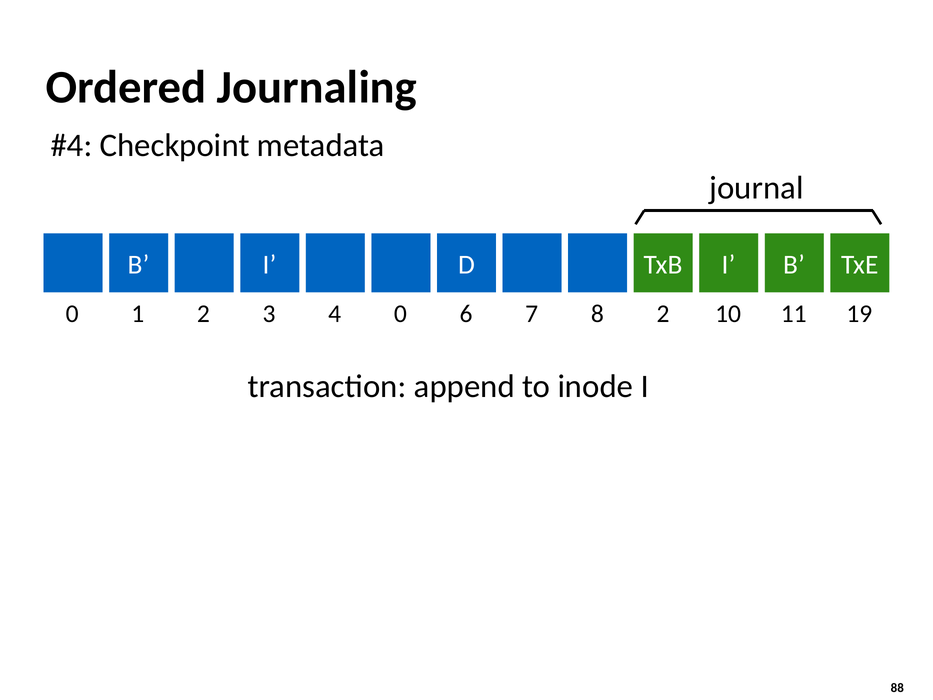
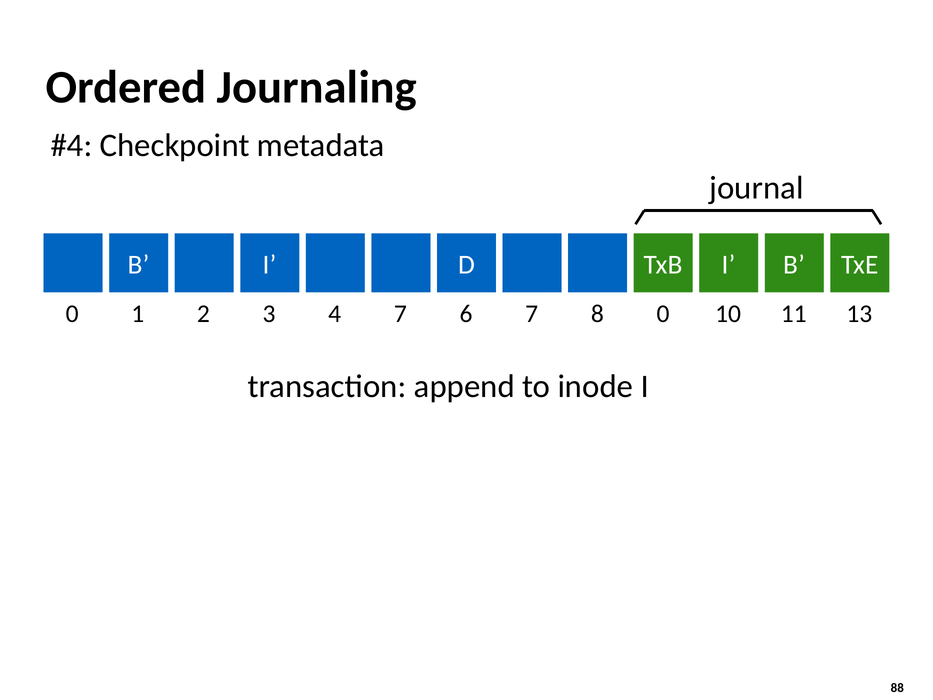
0 0: 0 -> 7
8 2: 2 -> 0
19: 19 -> 13
